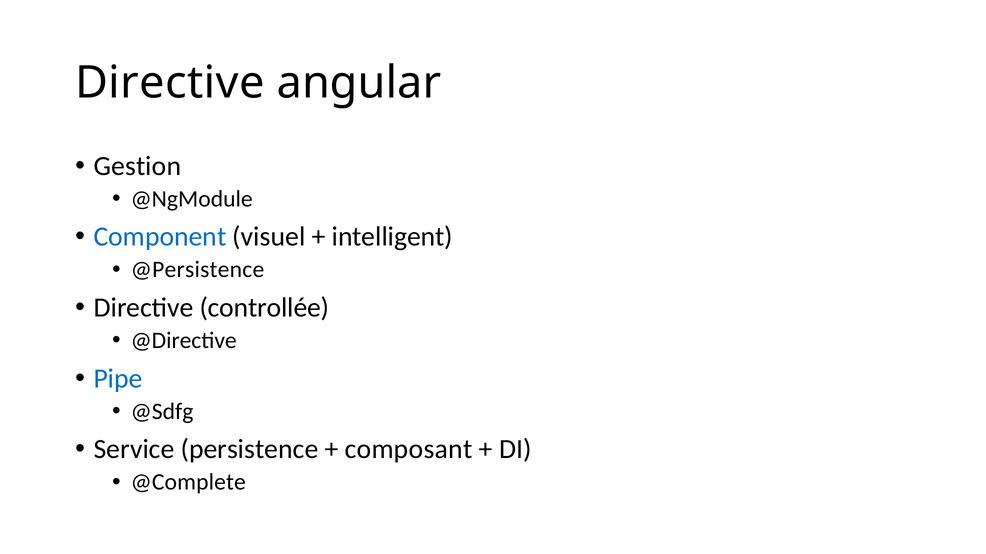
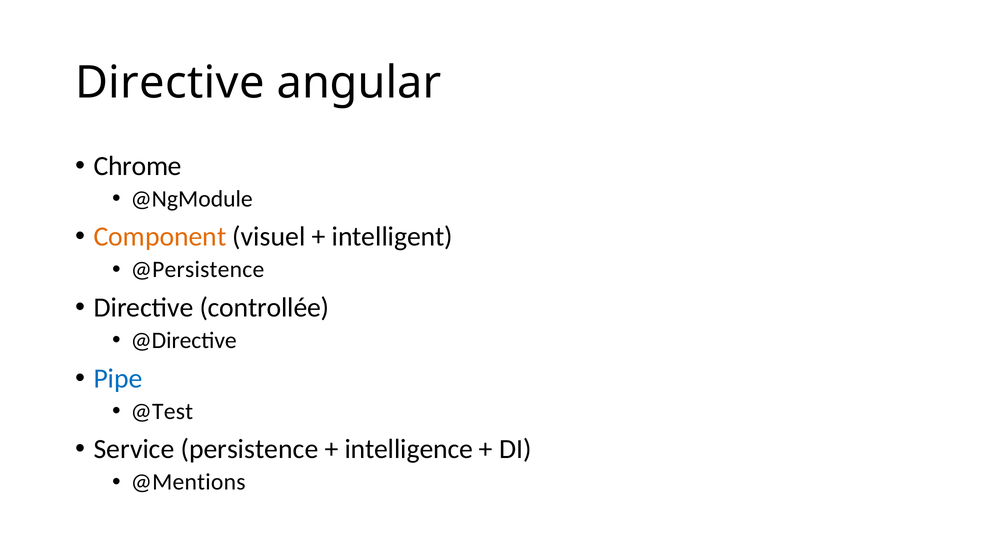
Gestion: Gestion -> Chrome
Component colour: blue -> orange
@Sdfg: @Sdfg -> @Test
composant: composant -> intelligence
@Complete: @Complete -> @Mentions
